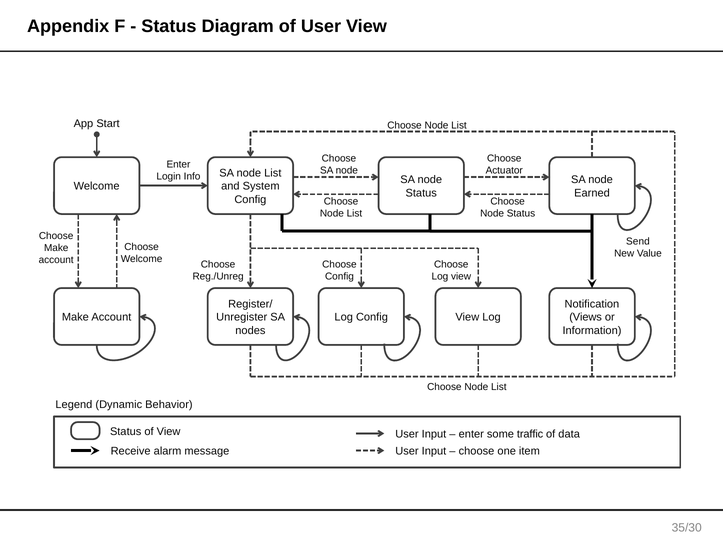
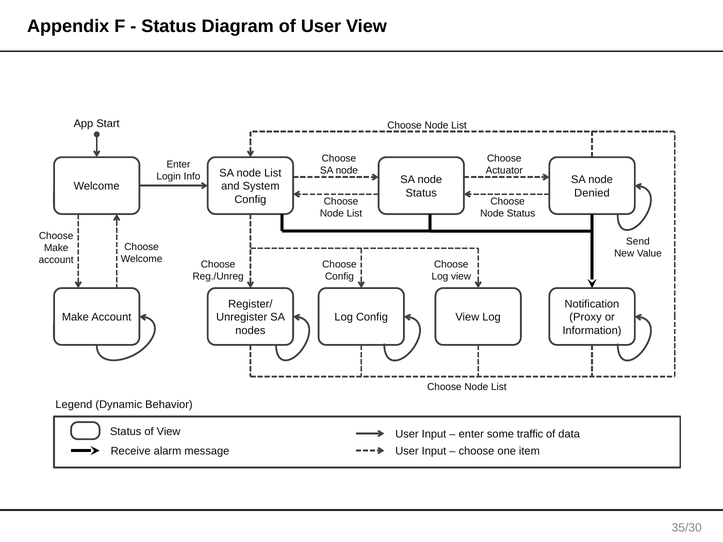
Earned: Earned -> Denied
Views: Views -> Proxy
